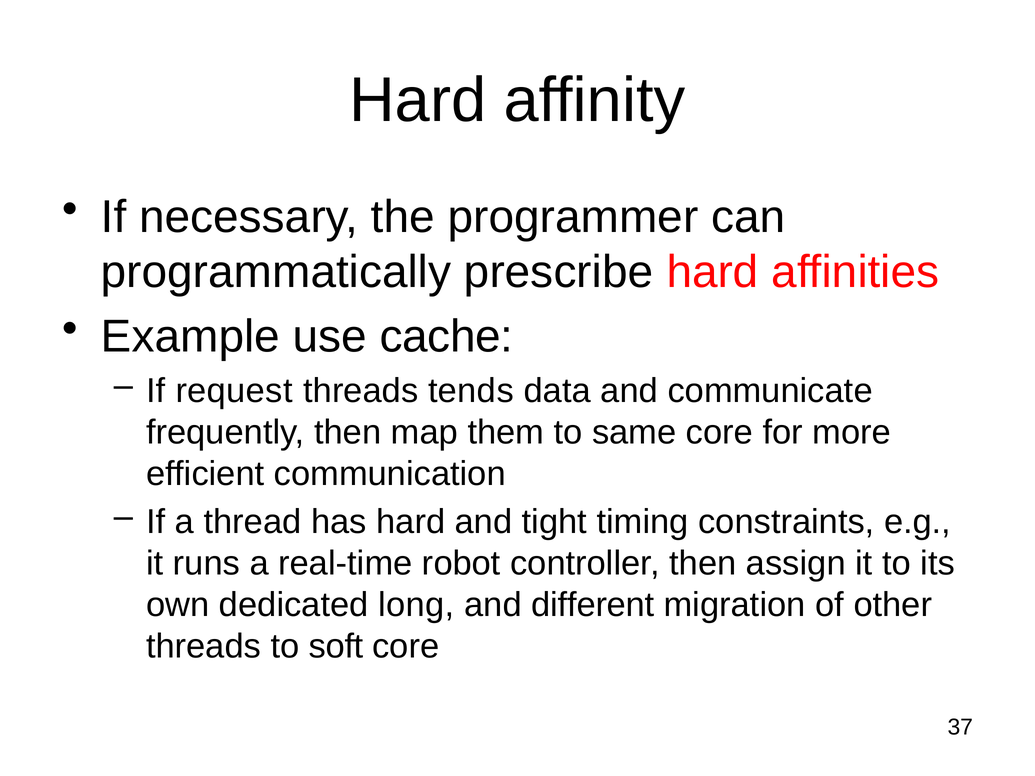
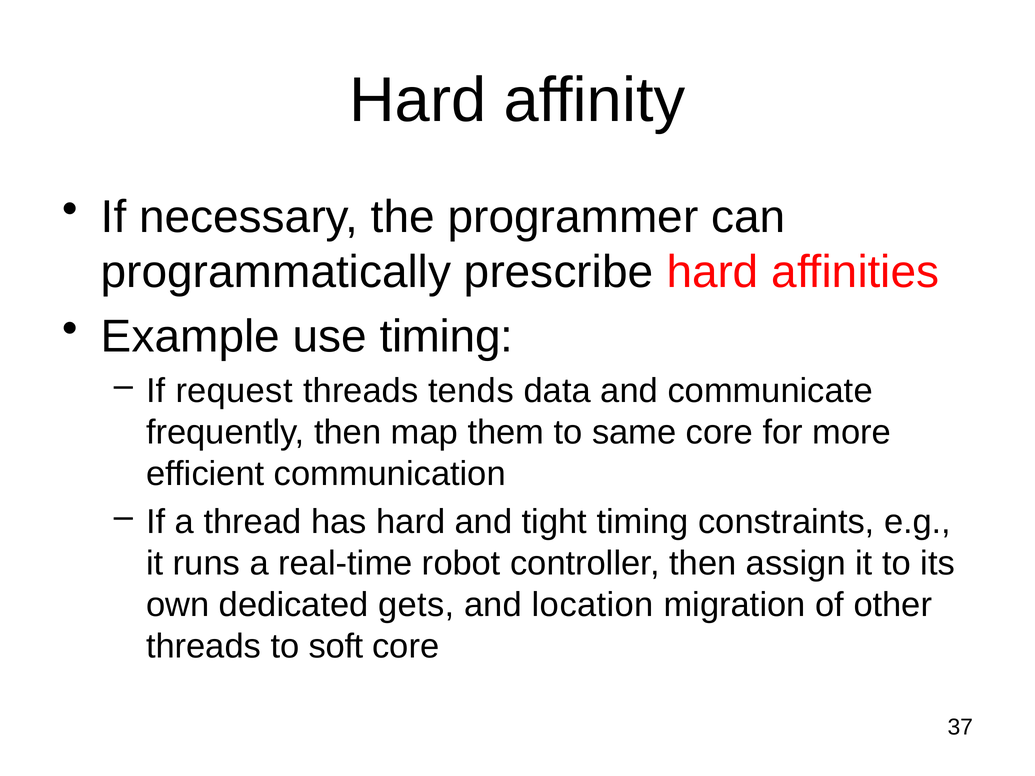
use cache: cache -> timing
long: long -> gets
different: different -> location
